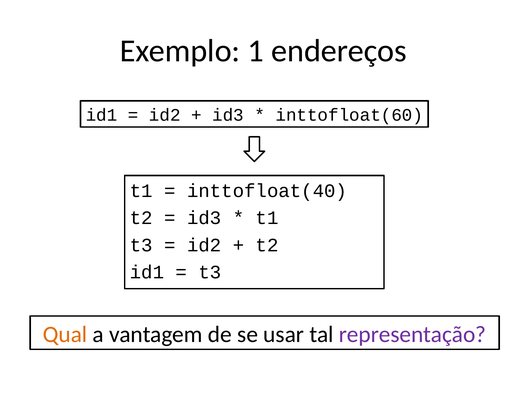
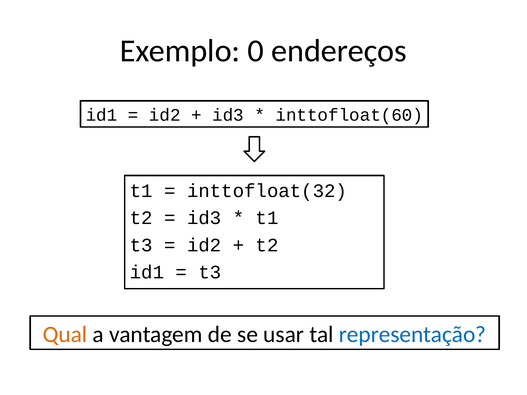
1: 1 -> 0
inttofloat(40: inttofloat(40 -> inttofloat(32
representação colour: purple -> blue
